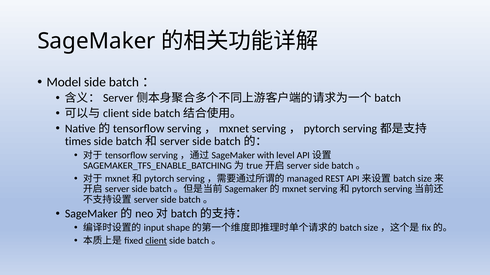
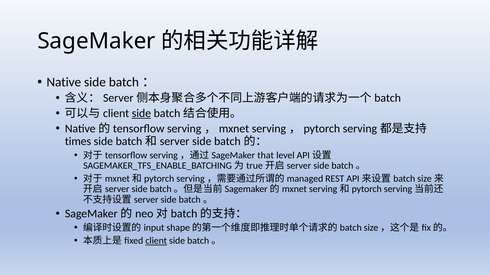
Model: Model -> Native
side at (141, 114) underline: none -> present
with: with -> that
